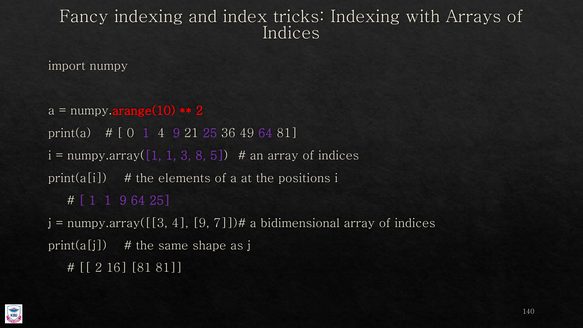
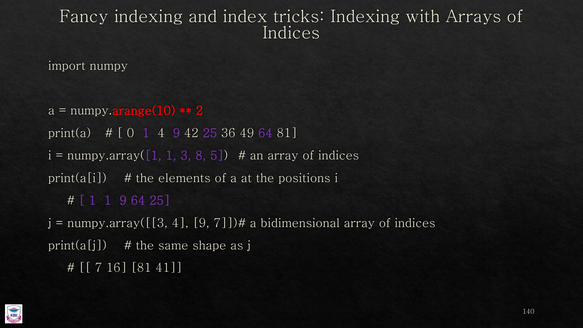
21: 21 -> 42
2 at (99, 268): 2 -> 7
81 81: 81 -> 41
